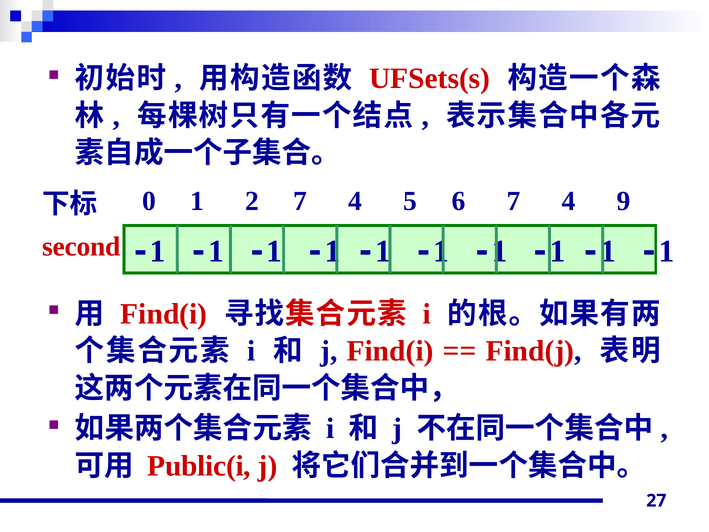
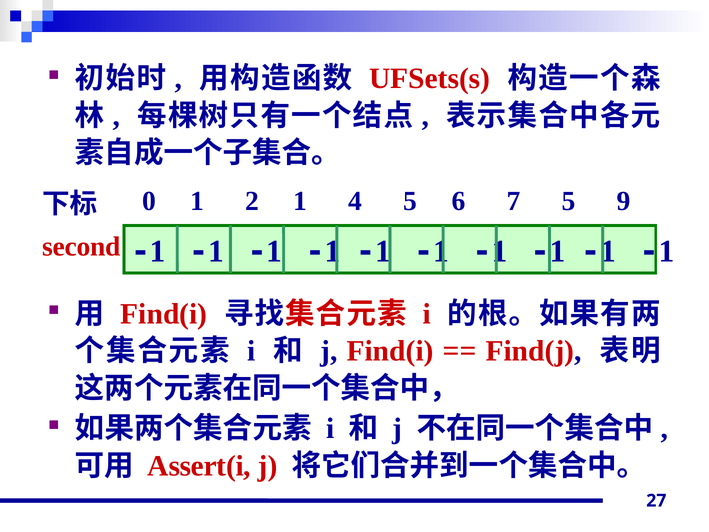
2 7: 7 -> 1
6 7 4: 4 -> 5
Public(i: Public(i -> Assert(i
